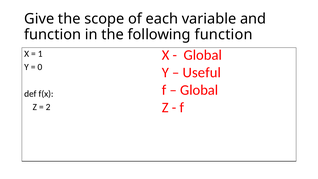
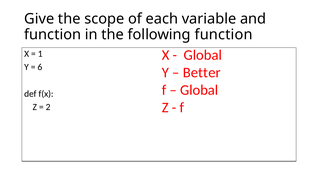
0: 0 -> 6
Useful: Useful -> Better
